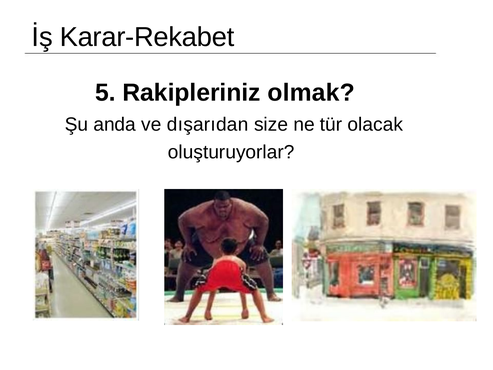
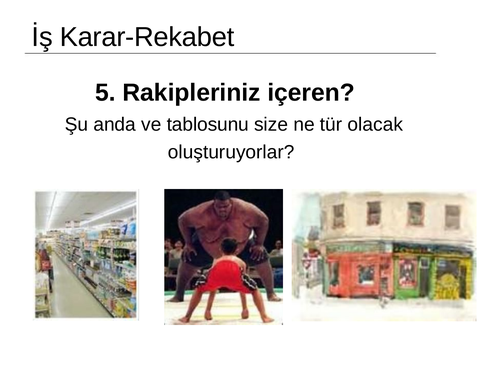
olmak: olmak -> içeren
dışarıdan: dışarıdan -> tablosunu
